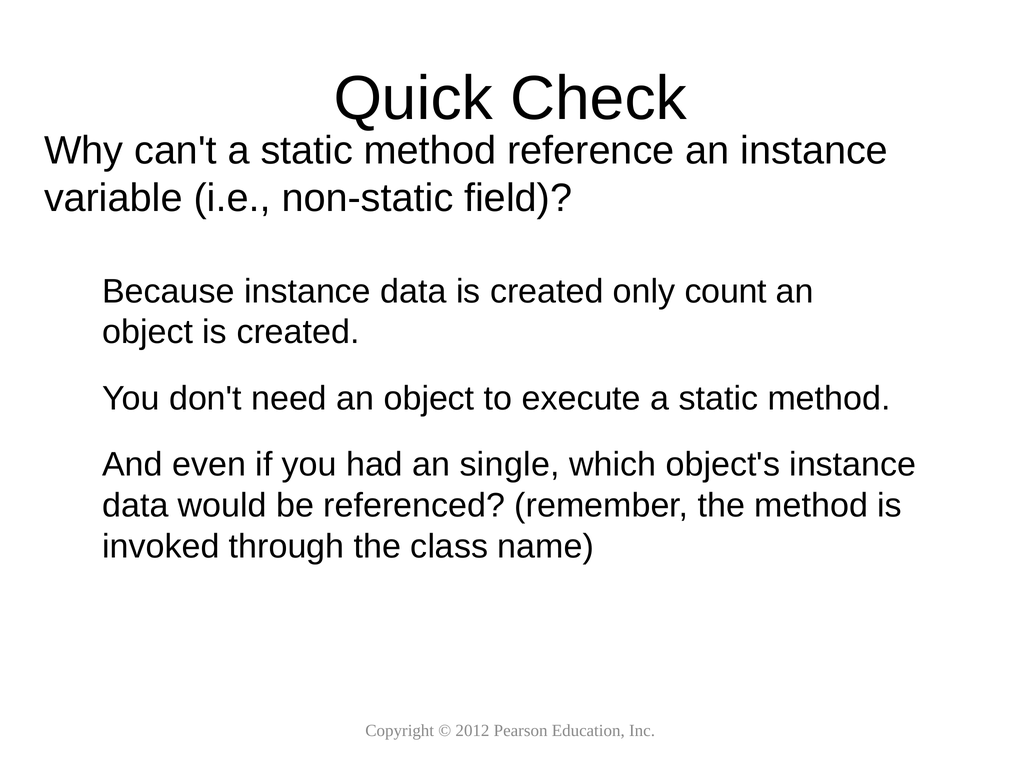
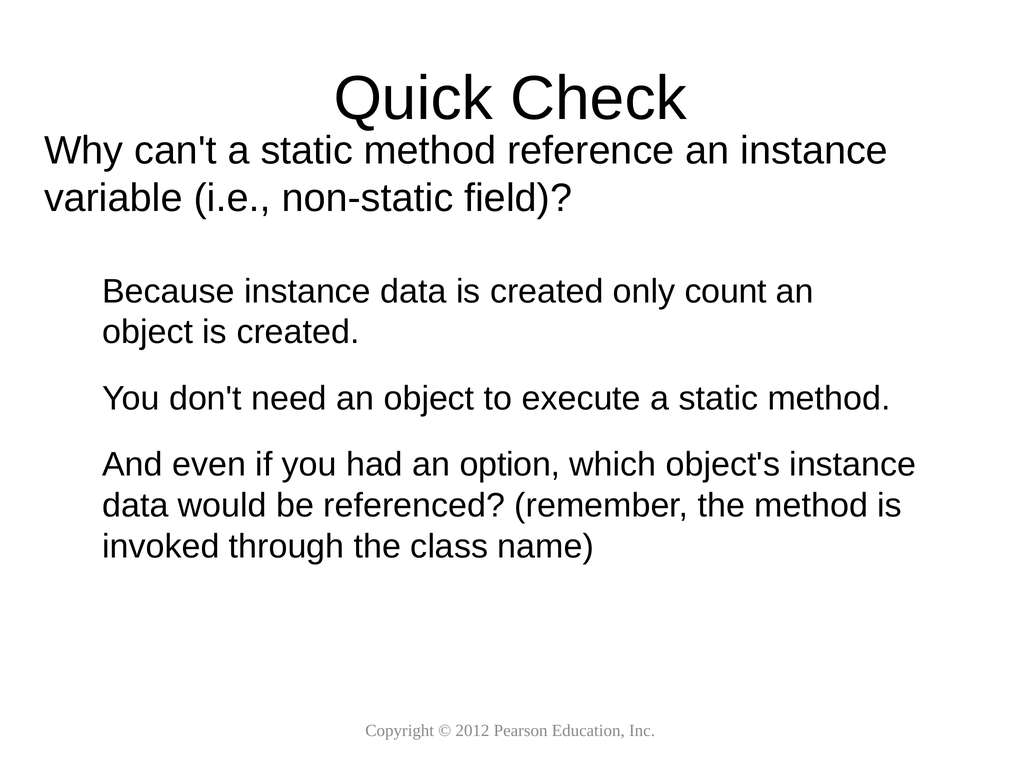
single: single -> option
